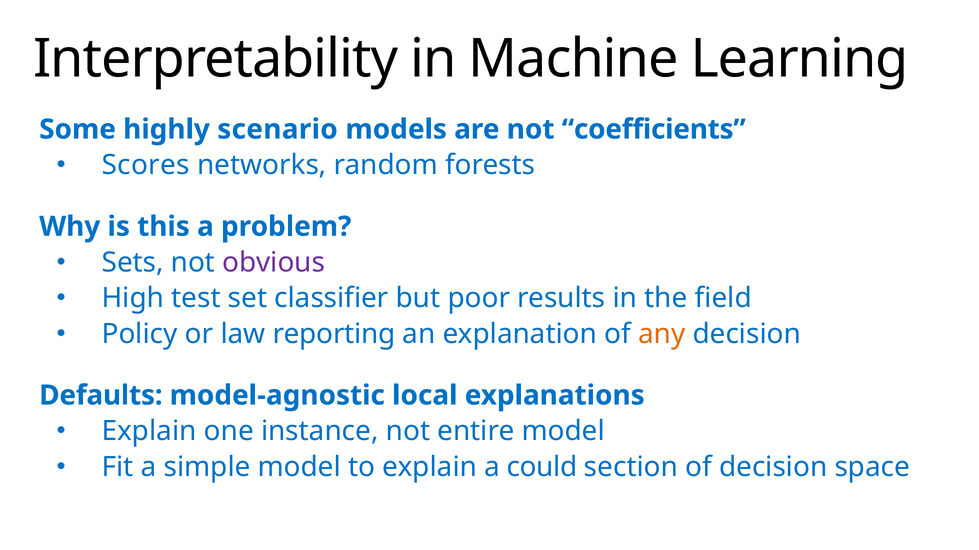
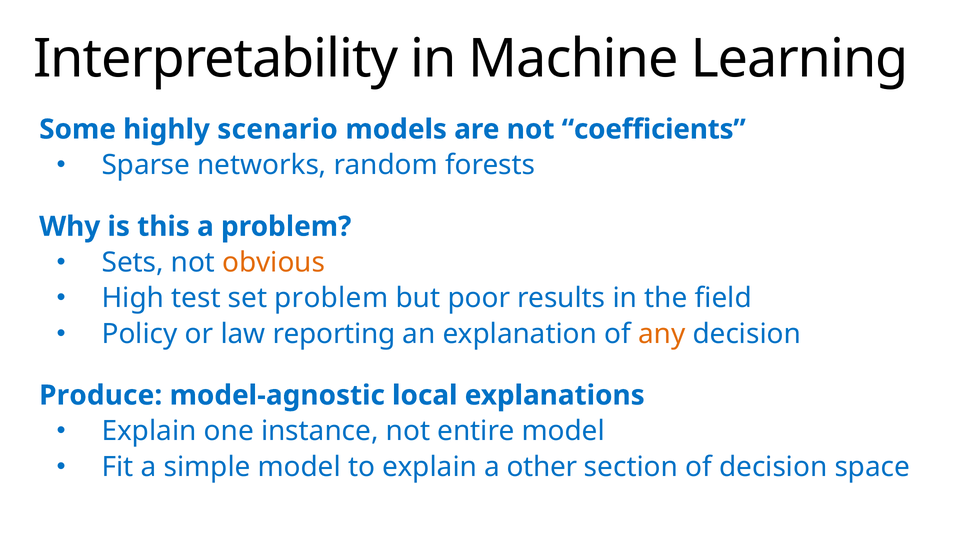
Scores: Scores -> Sparse
obvious colour: purple -> orange
set classifier: classifier -> problem
Defaults: Defaults -> Produce
could: could -> other
